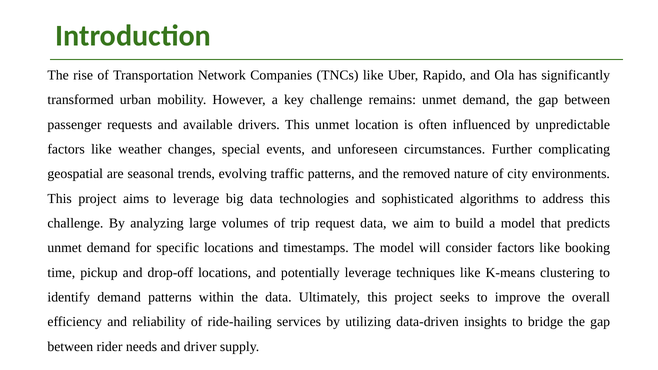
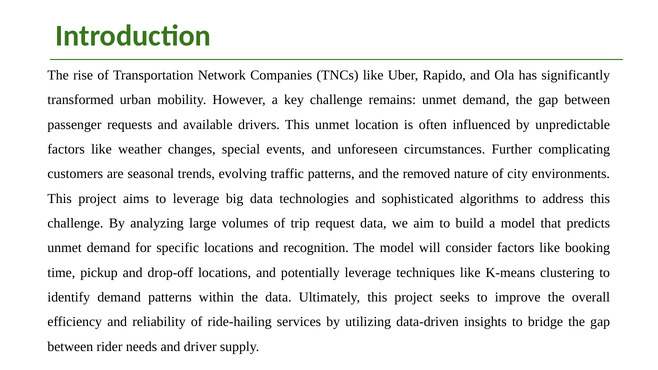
geospatial: geospatial -> customers
timestamps: timestamps -> recognition
